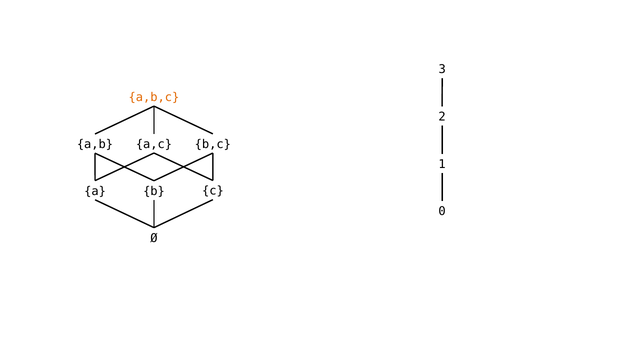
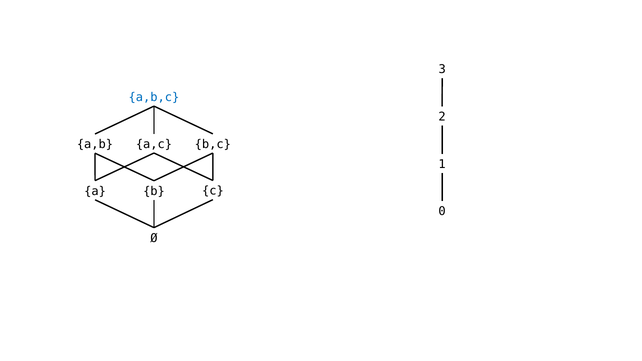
a,b,c colour: orange -> blue
